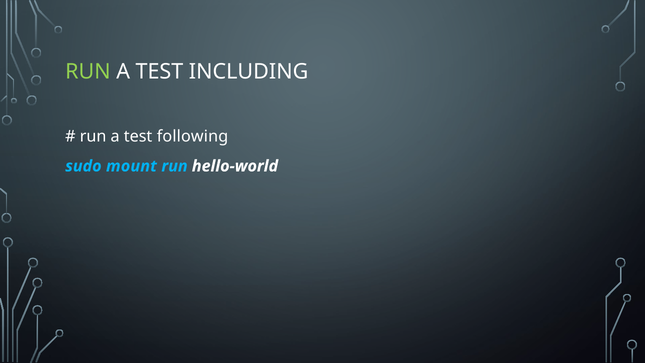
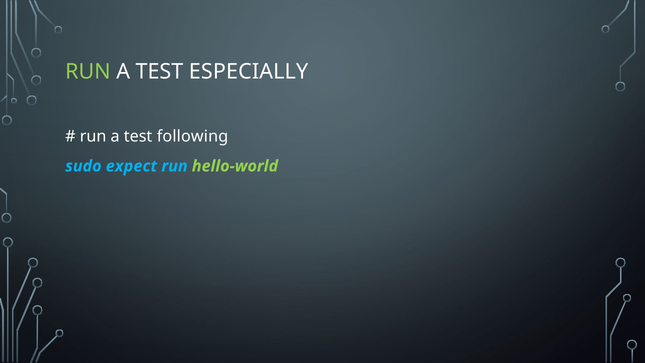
INCLUDING: INCLUDING -> ESPECIALLY
mount: mount -> expect
hello-world colour: white -> light green
